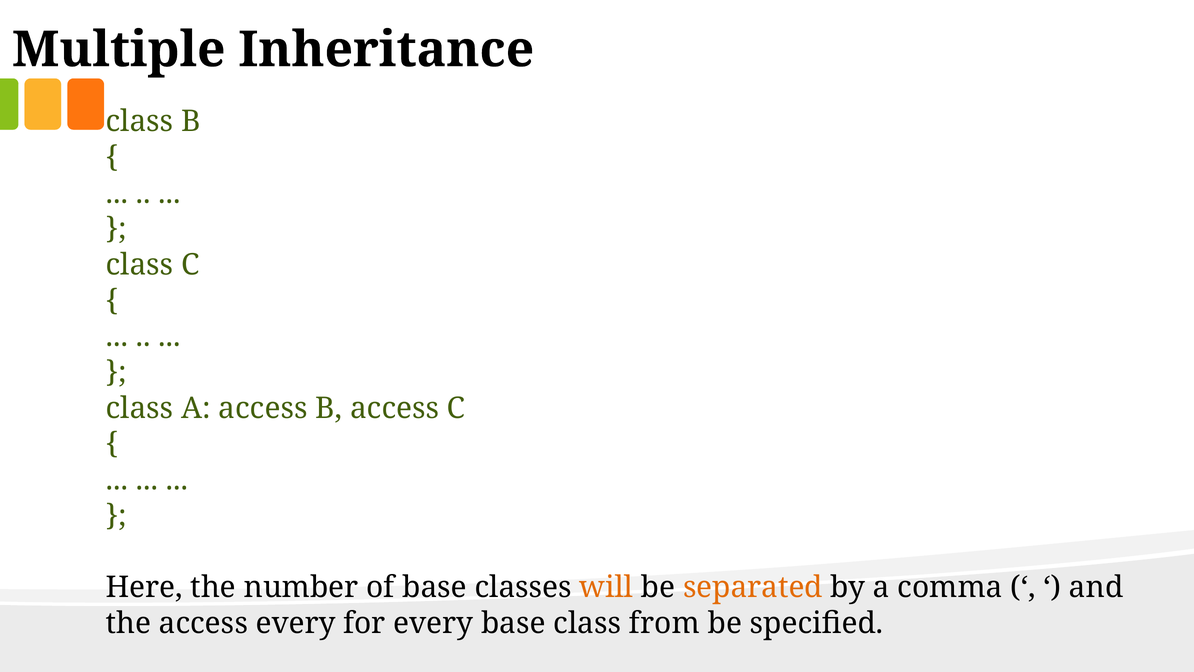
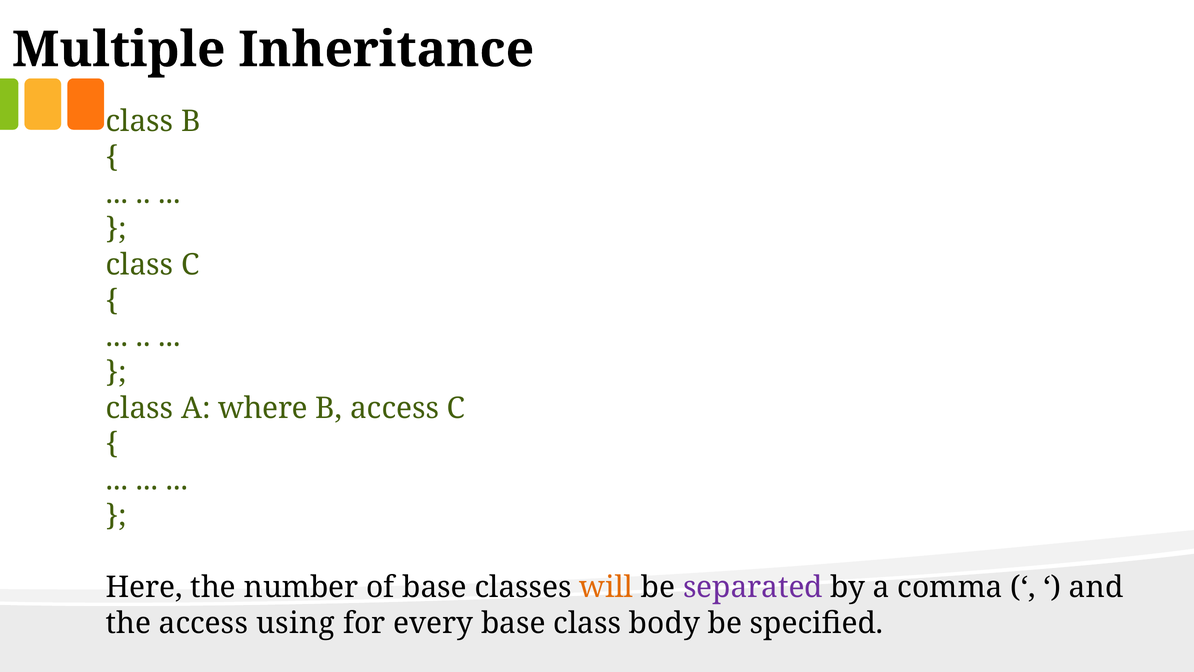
A access: access -> where
separated colour: orange -> purple
access every: every -> using
from: from -> body
